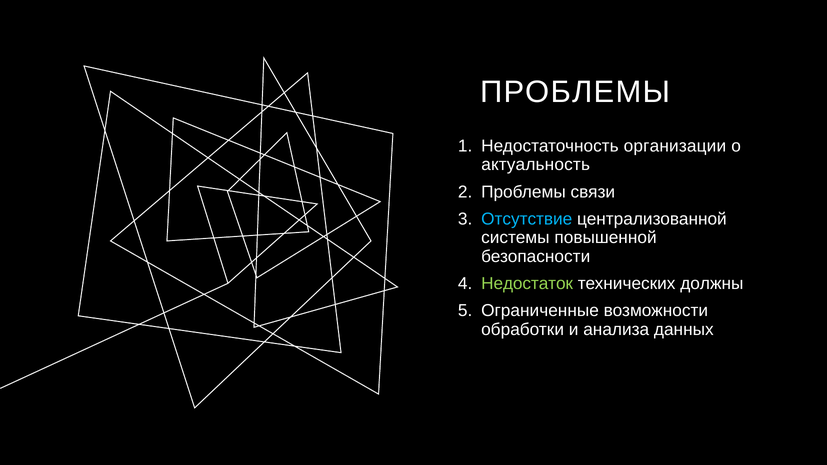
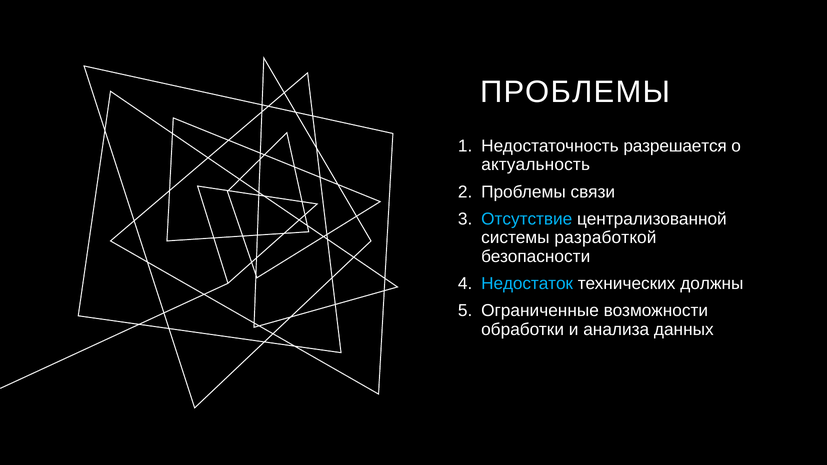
организации: организации -> разрешается
повышенной: повышенной -> разработкой
Недостаток colour: light green -> light blue
